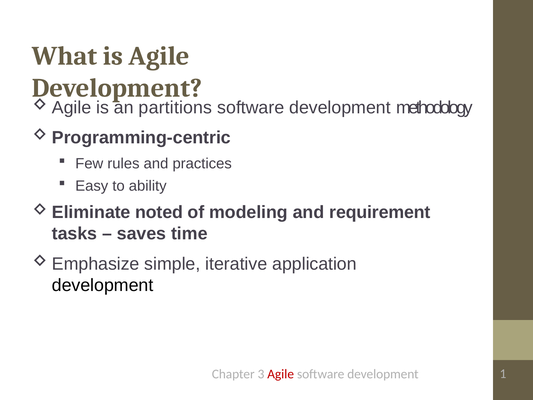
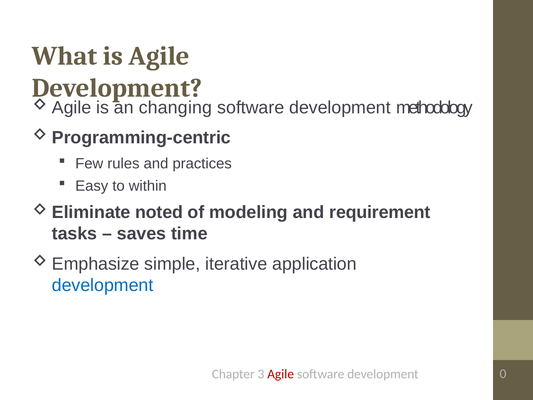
partitions: partitions -> changing
ability: ability -> within
development at (103, 285) colour: black -> blue
1: 1 -> 0
